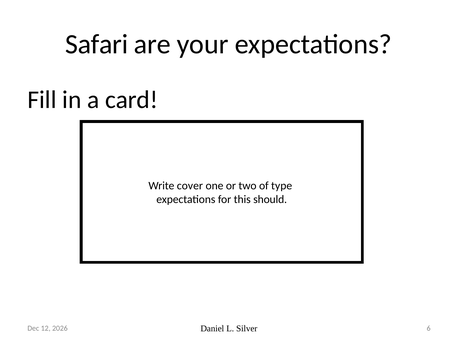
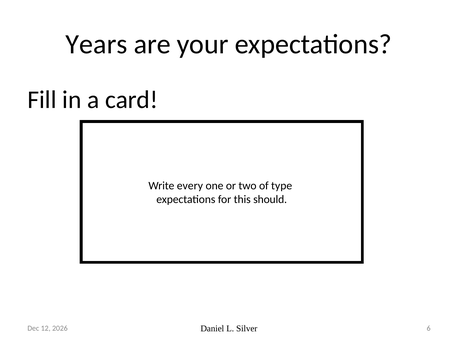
Safari: Safari -> Years
cover: cover -> every
